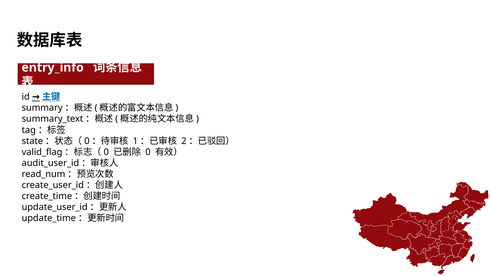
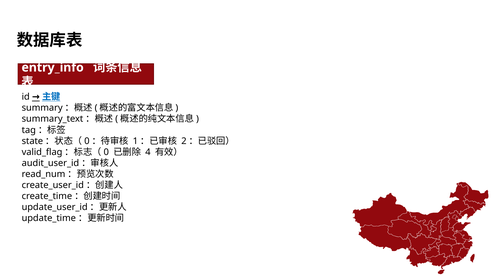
0: 0 -> 4
